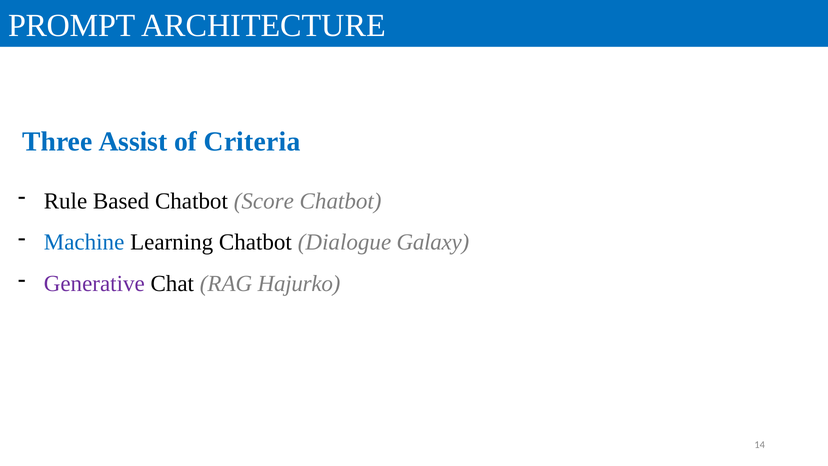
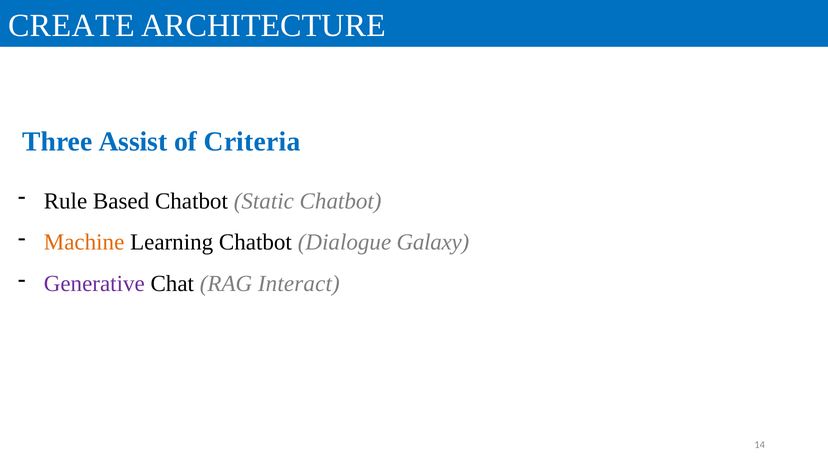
PROMPT: PROMPT -> CREATE
Score: Score -> Static
Machine colour: blue -> orange
Hajurko: Hajurko -> Interact
